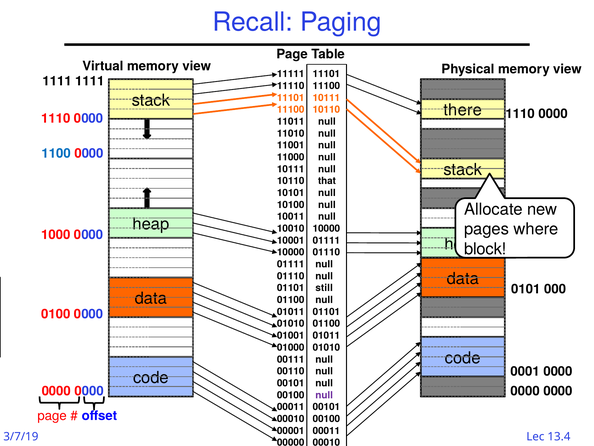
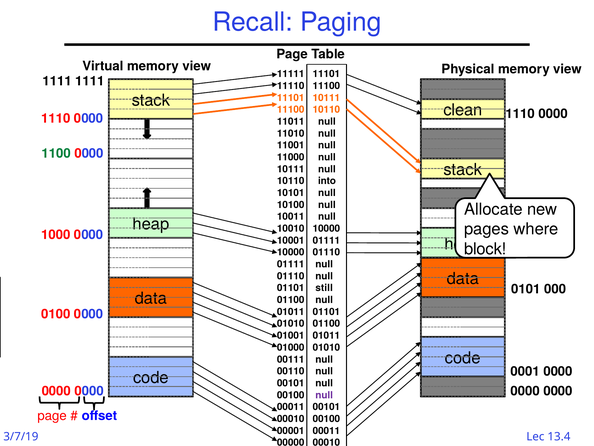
there: there -> clean
1100 colour: blue -> green
that: that -> into
